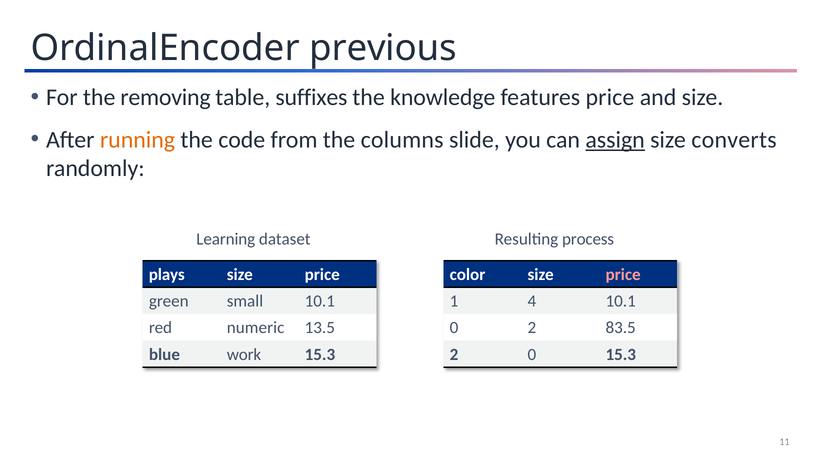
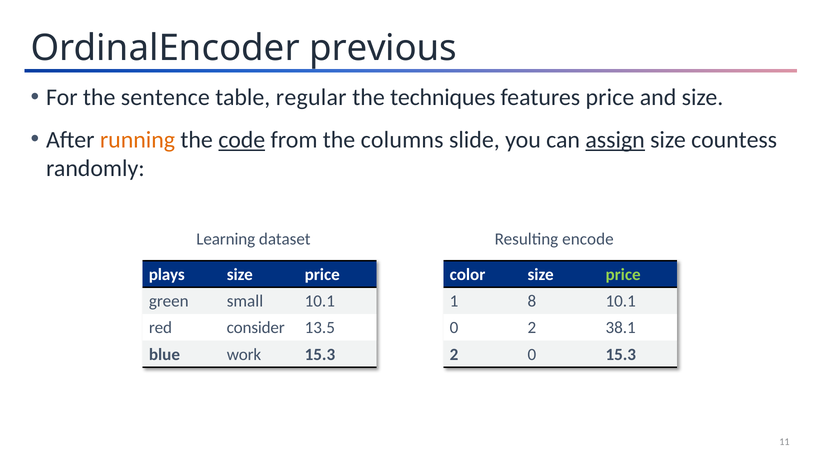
removing: removing -> sentence
suffixes: suffixes -> regular
knowledge: knowledge -> techniques
code underline: none -> present
converts: converts -> countess
process: process -> encode
price at (623, 275) colour: pink -> light green
4: 4 -> 8
numeric: numeric -> consider
83.5: 83.5 -> 38.1
